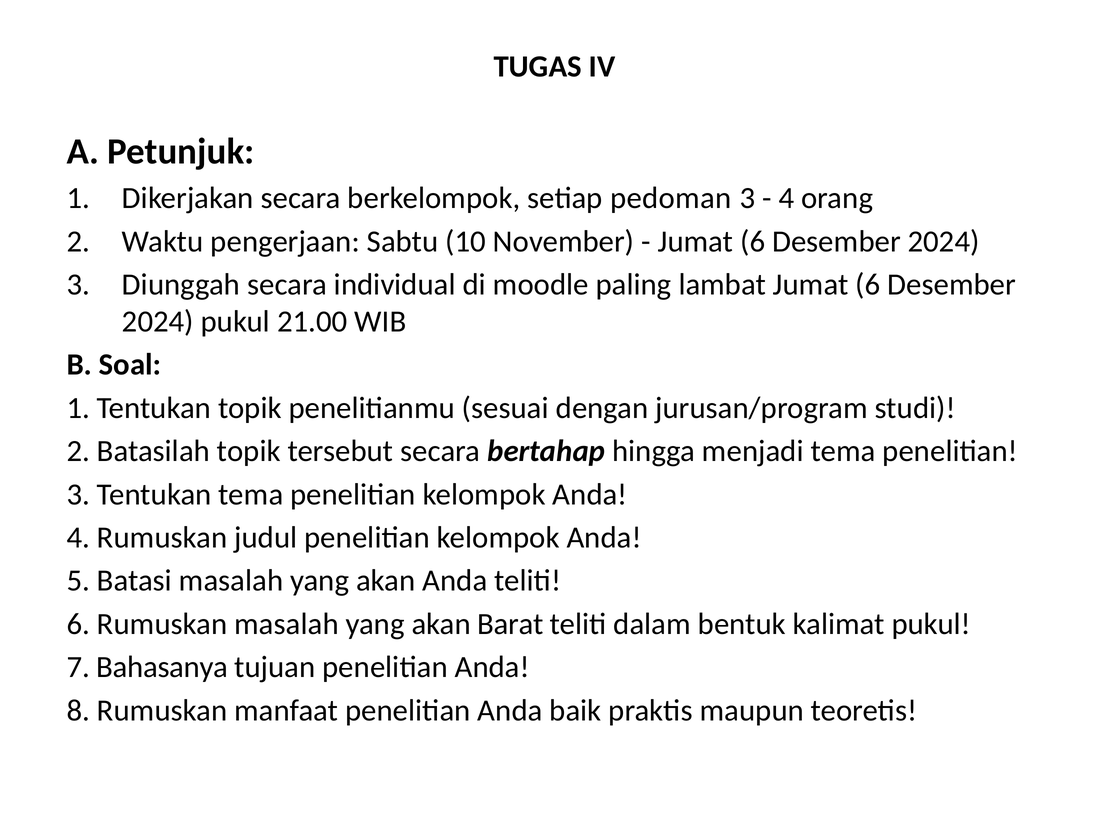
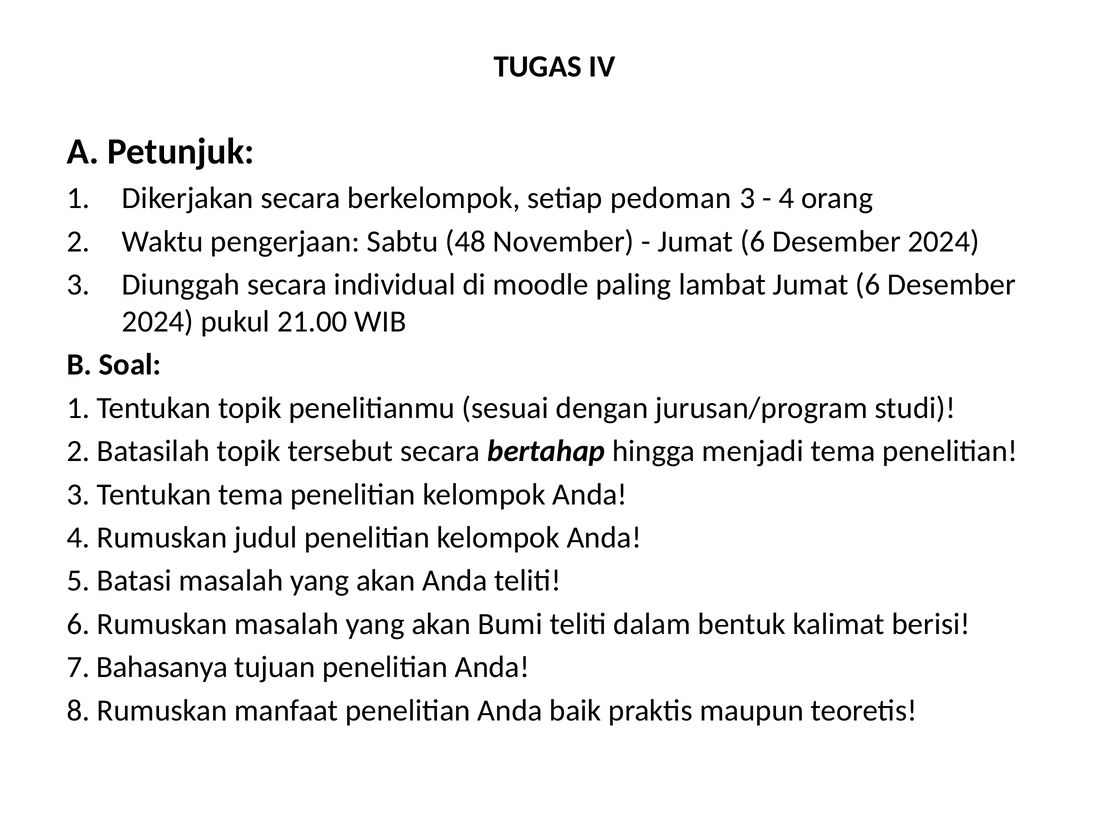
10: 10 -> 48
Barat: Barat -> Bumi
kalimat pukul: pukul -> berisi
